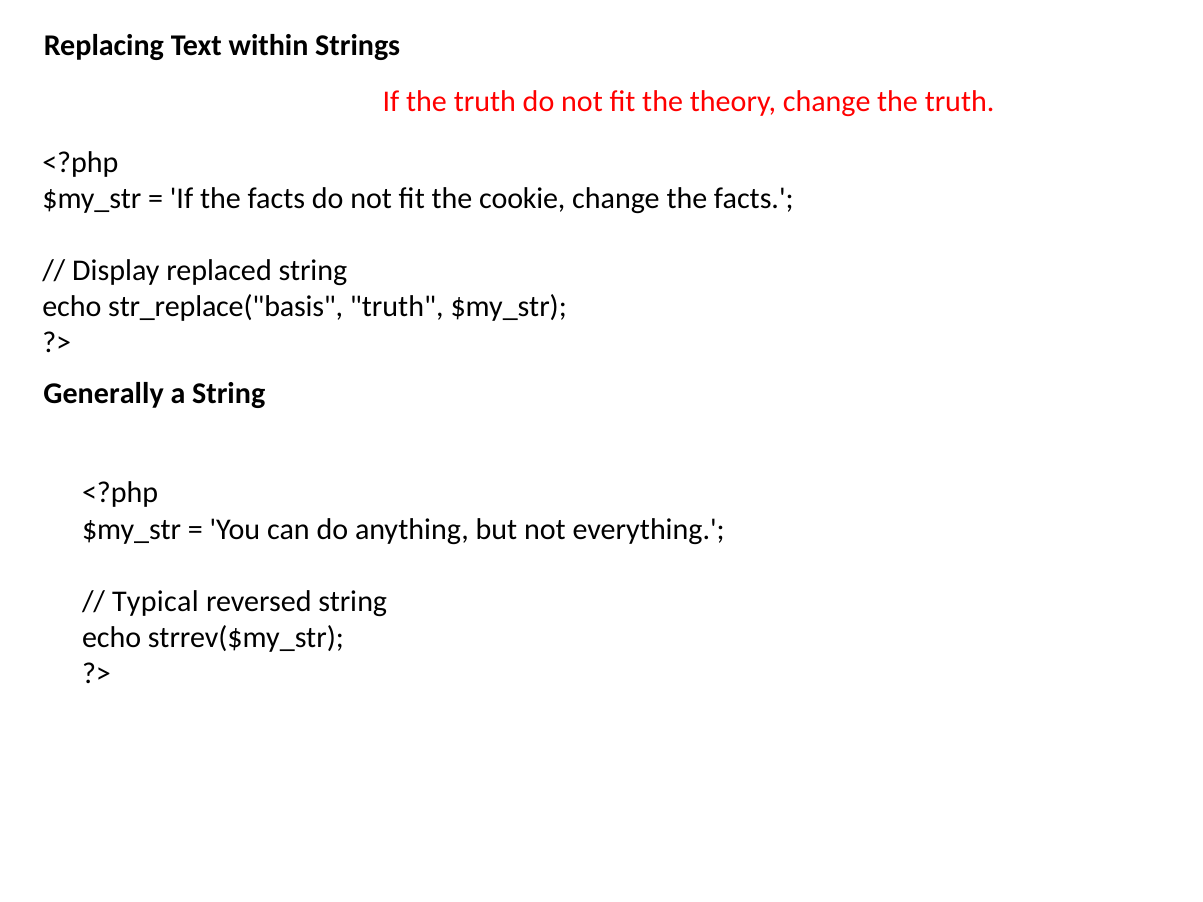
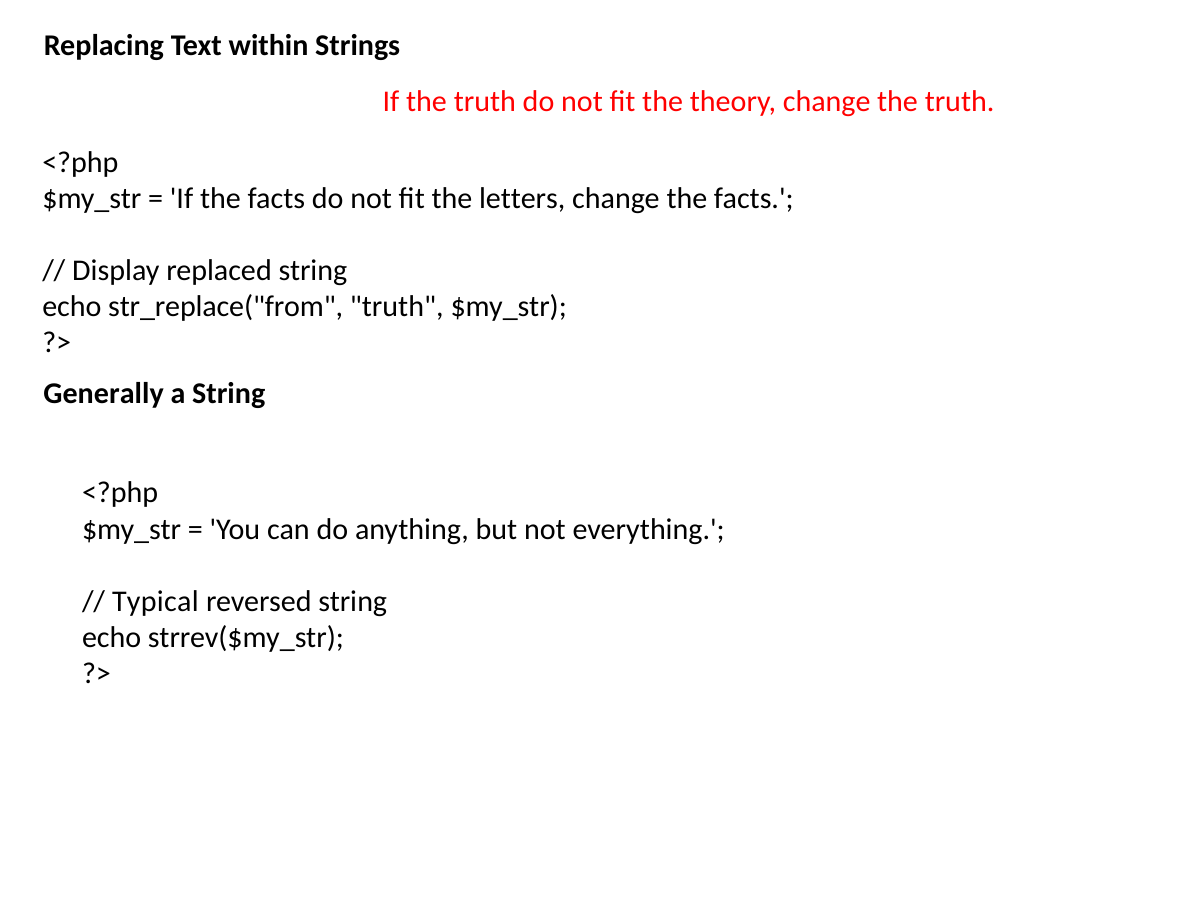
cookie: cookie -> letters
str_replace("basis: str_replace("basis -> str_replace("from
